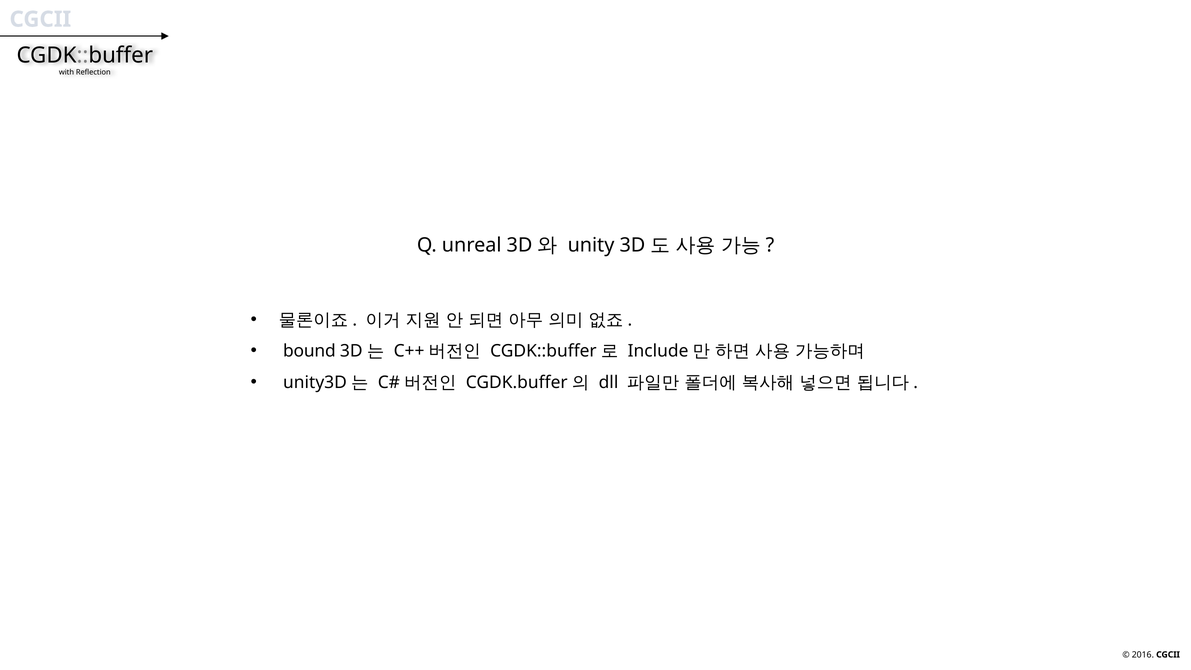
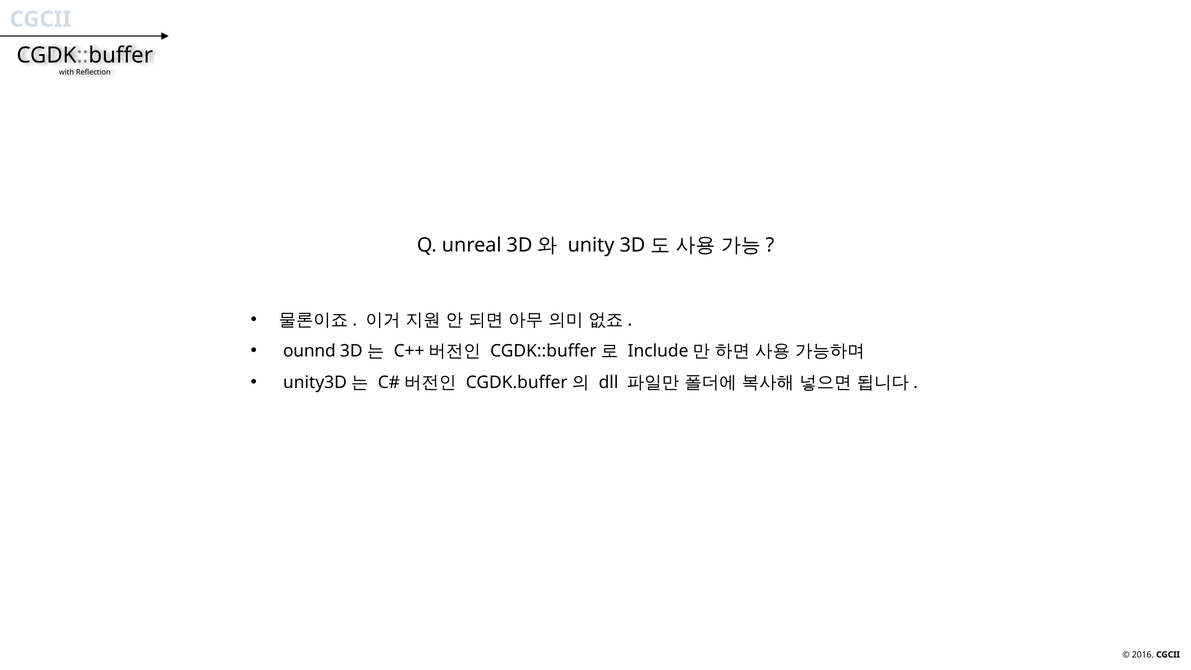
bound: bound -> ounnd
